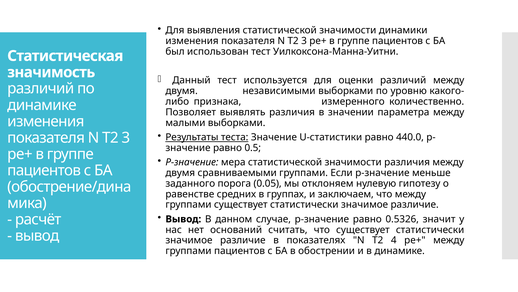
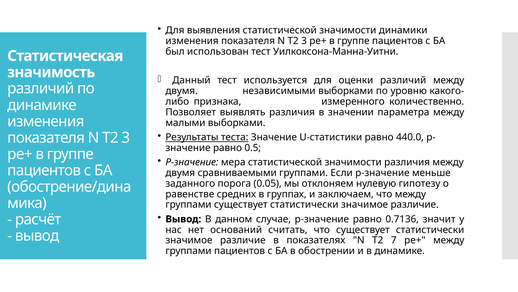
0.5326: 0.5326 -> 0.7136
4: 4 -> 7
